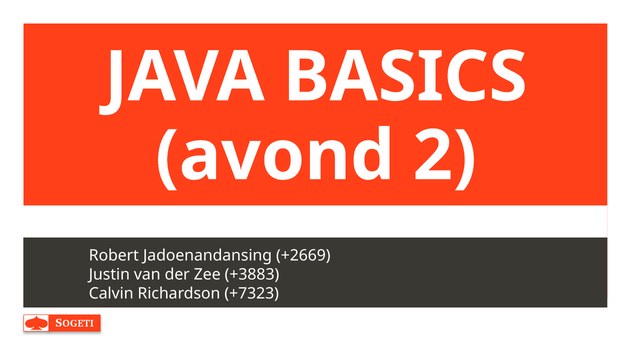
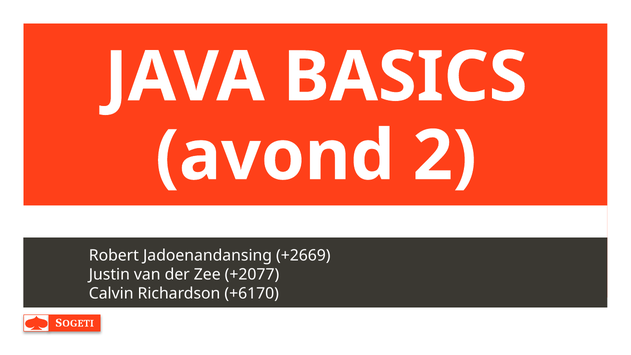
+3883: +3883 -> +2077
+7323: +7323 -> +6170
